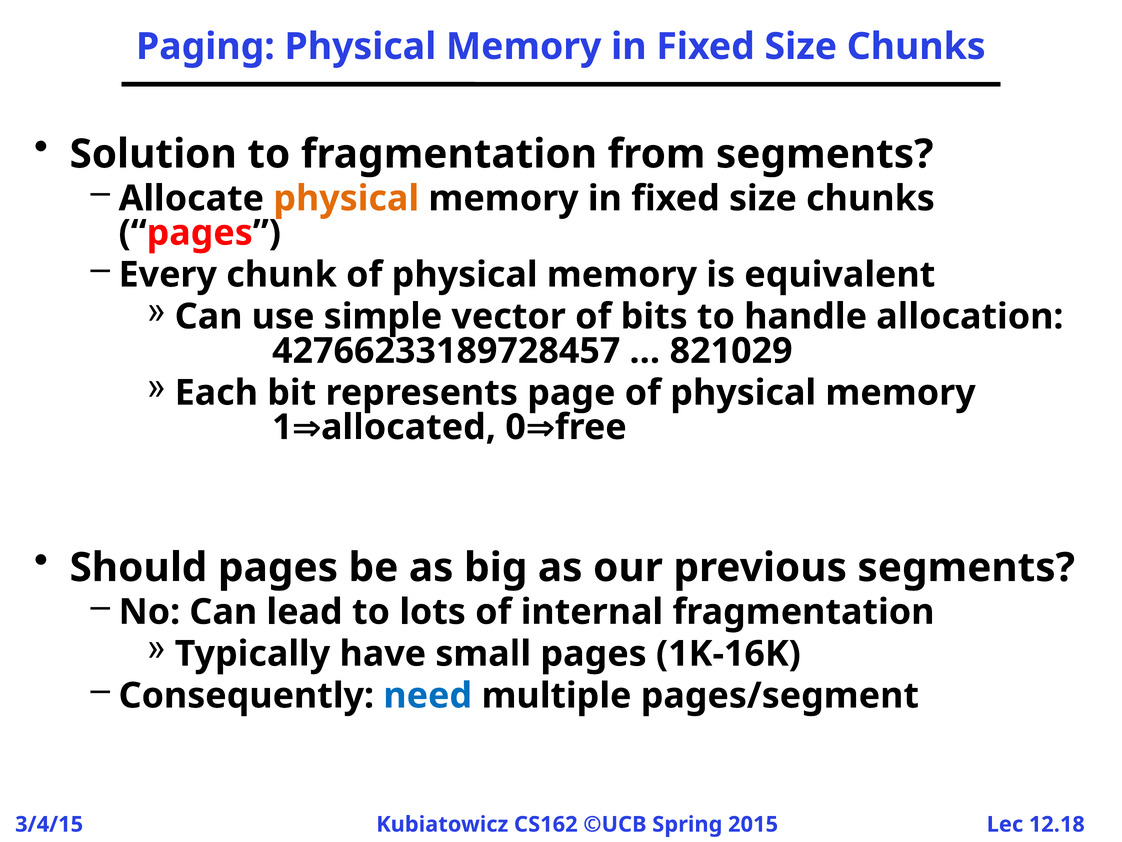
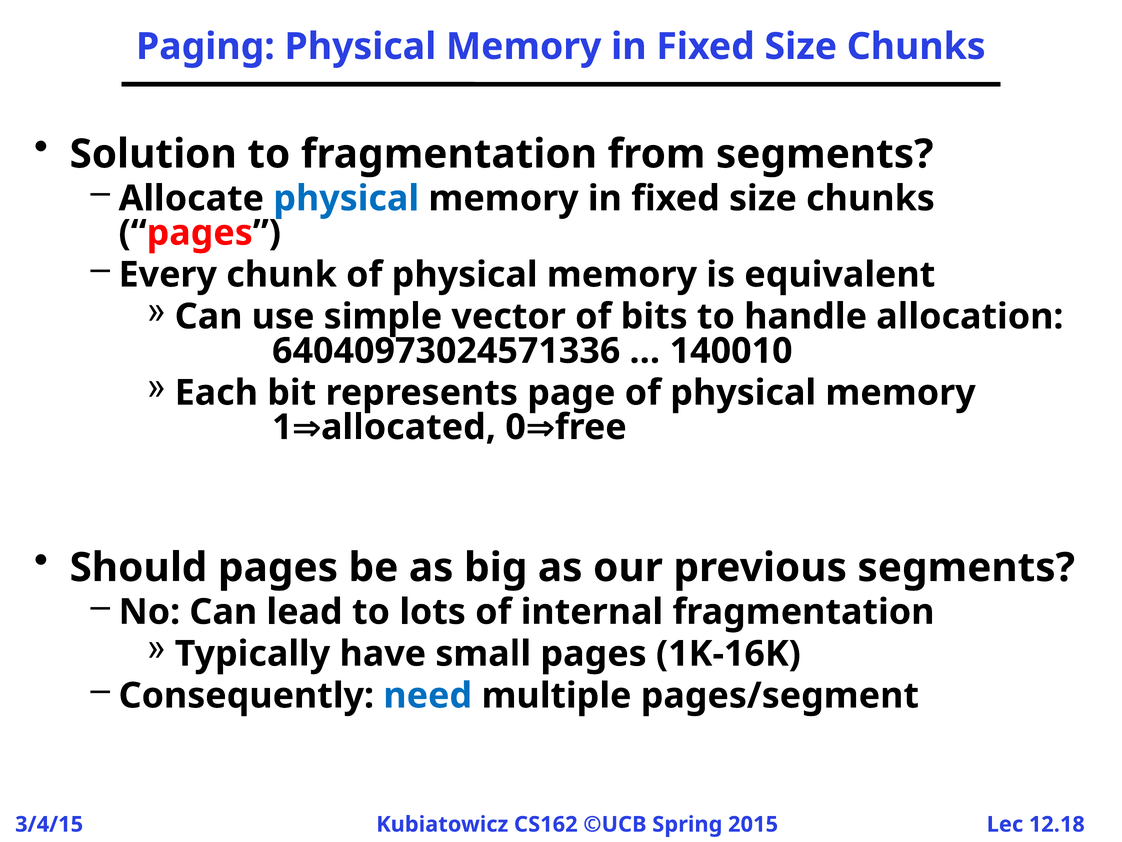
physical at (346, 198) colour: orange -> blue
42766233189728457: 42766233189728457 -> 64040973024571336
821029: 821029 -> 140010
